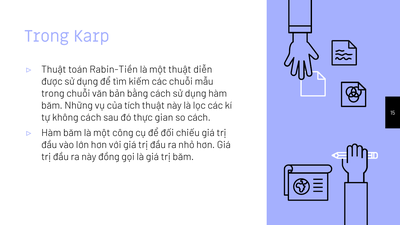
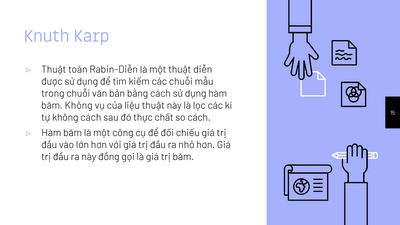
Trong at (47, 36): Trong -> Knuth
Rabin-Tiền: Rabin-Tiền -> Rabin-Diễn
băm Những: Những -> Không
tích: tích -> liệu
gian: gian -> chất
